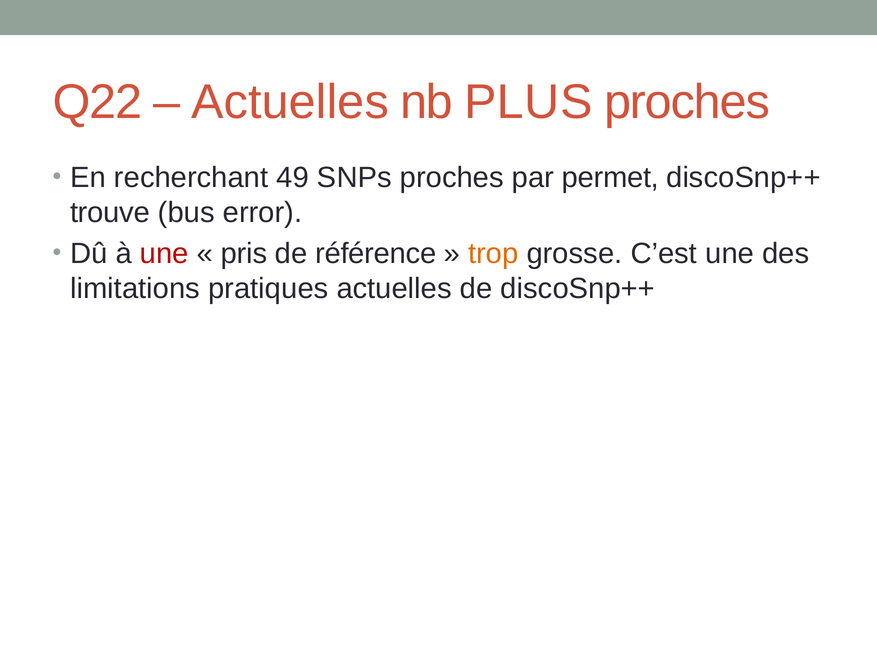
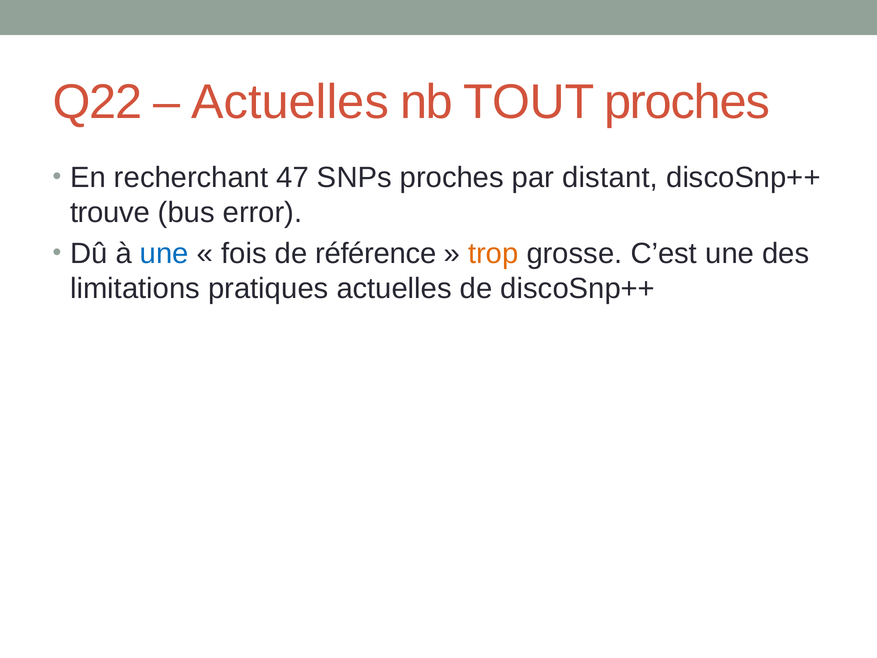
PLUS: PLUS -> TOUT
49: 49 -> 47
permet: permet -> distant
une at (164, 253) colour: red -> blue
pris: pris -> fois
